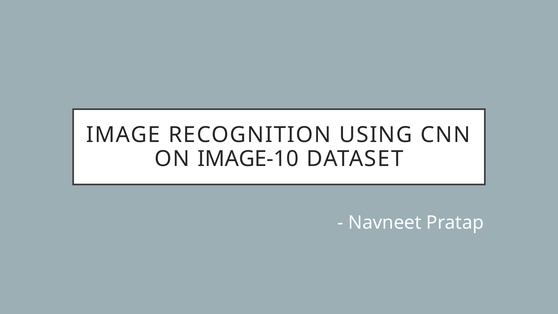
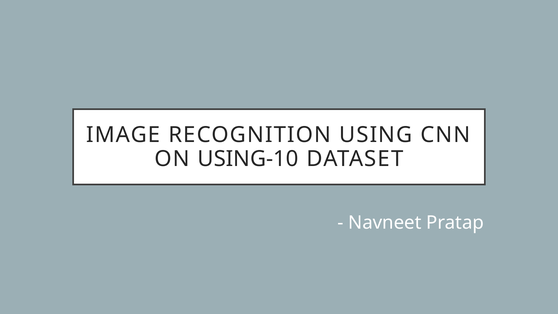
IMAGE-10: IMAGE-10 -> USING-10
